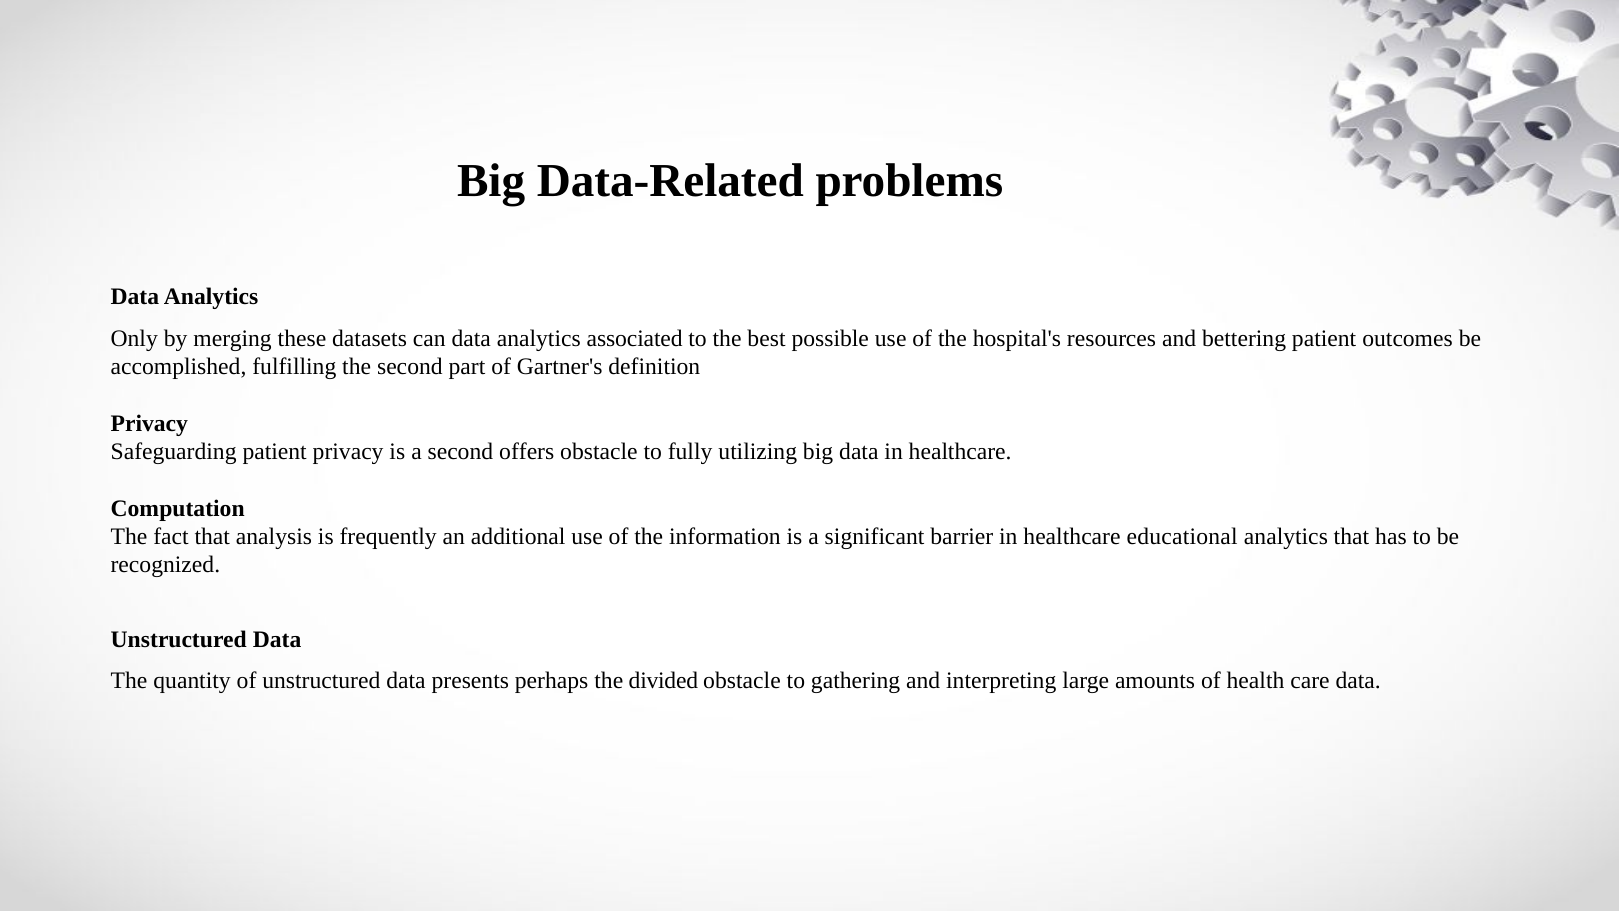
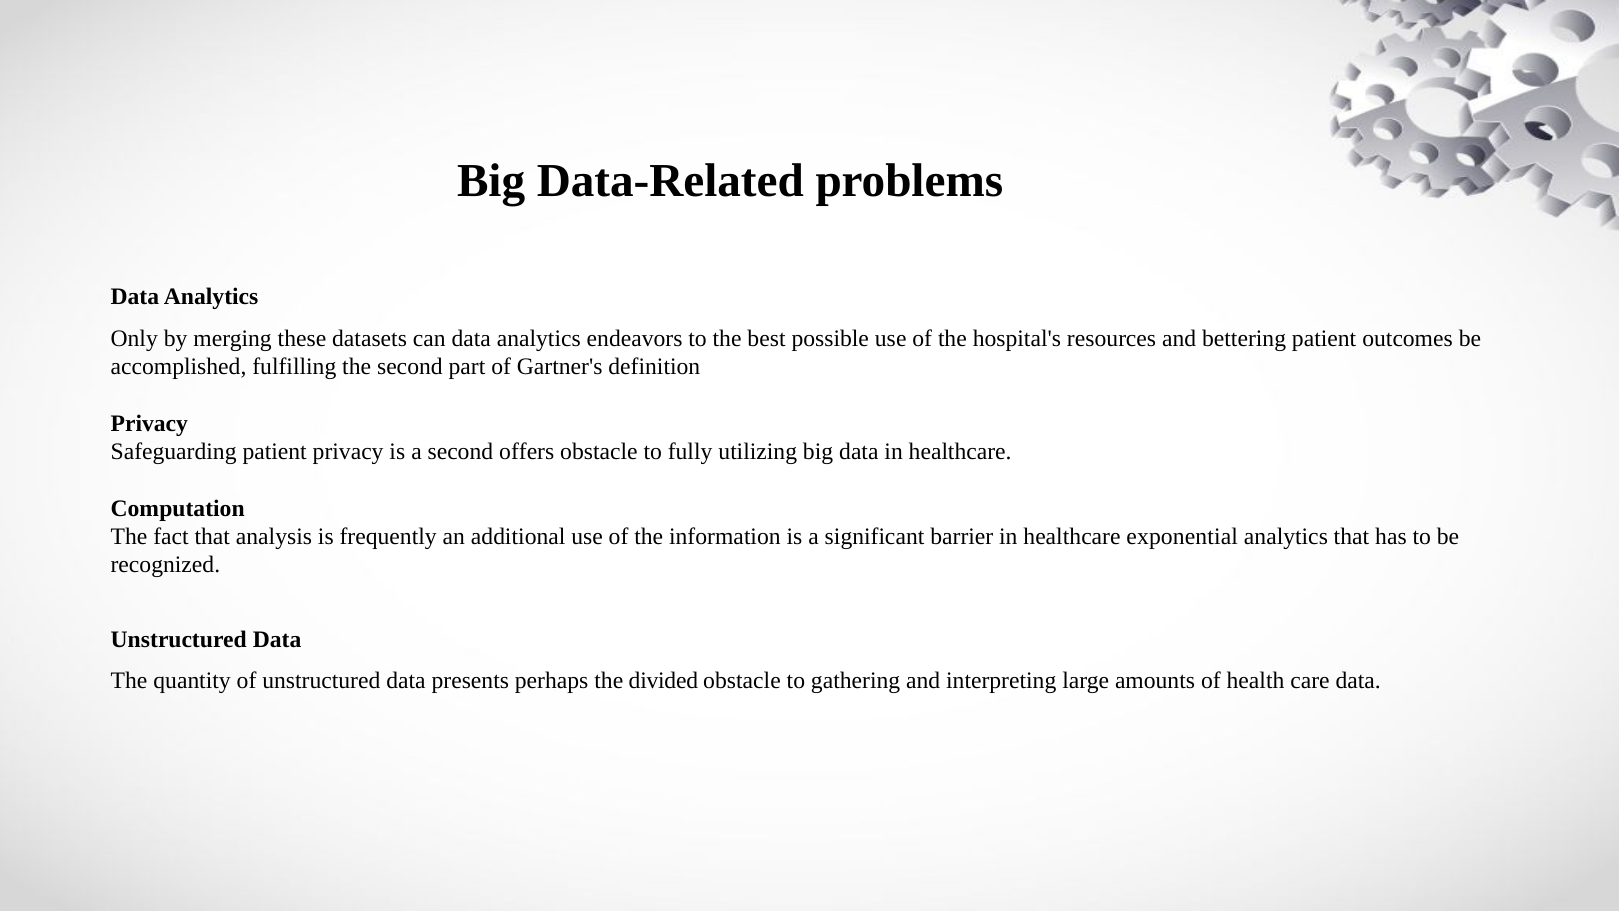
associated: associated -> endeavors
educational: educational -> exponential
